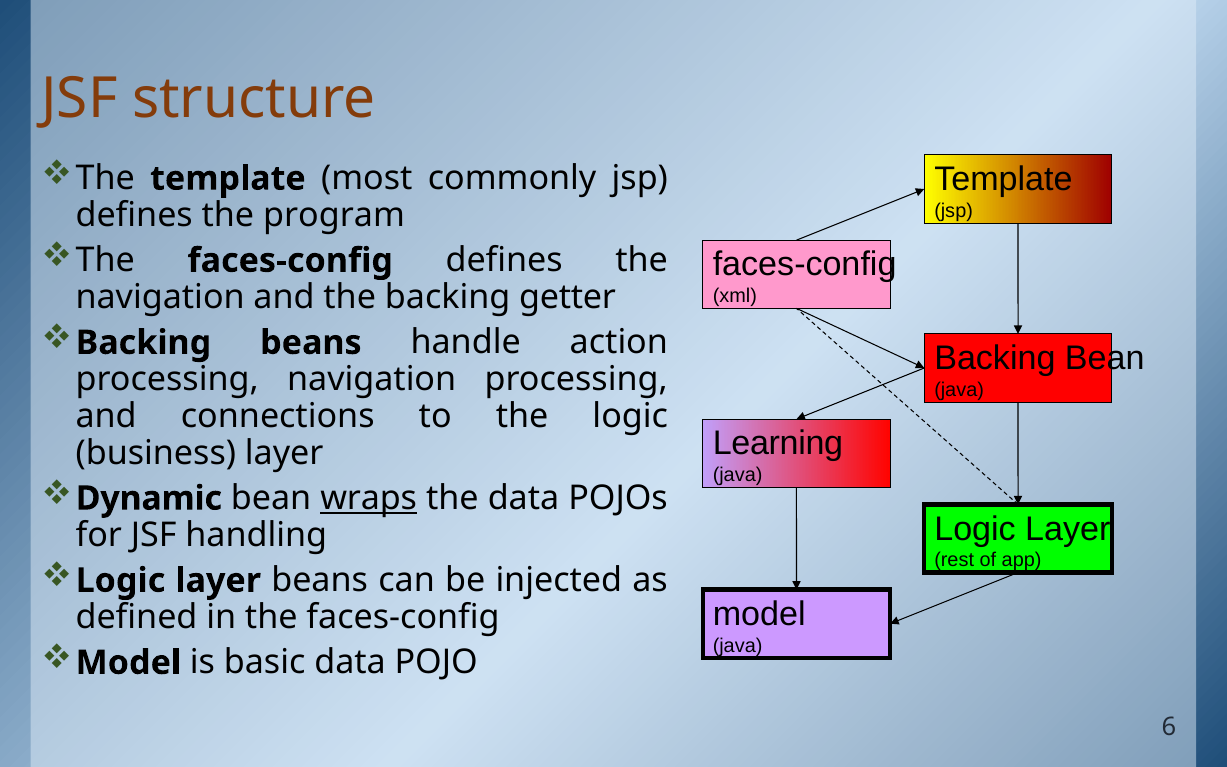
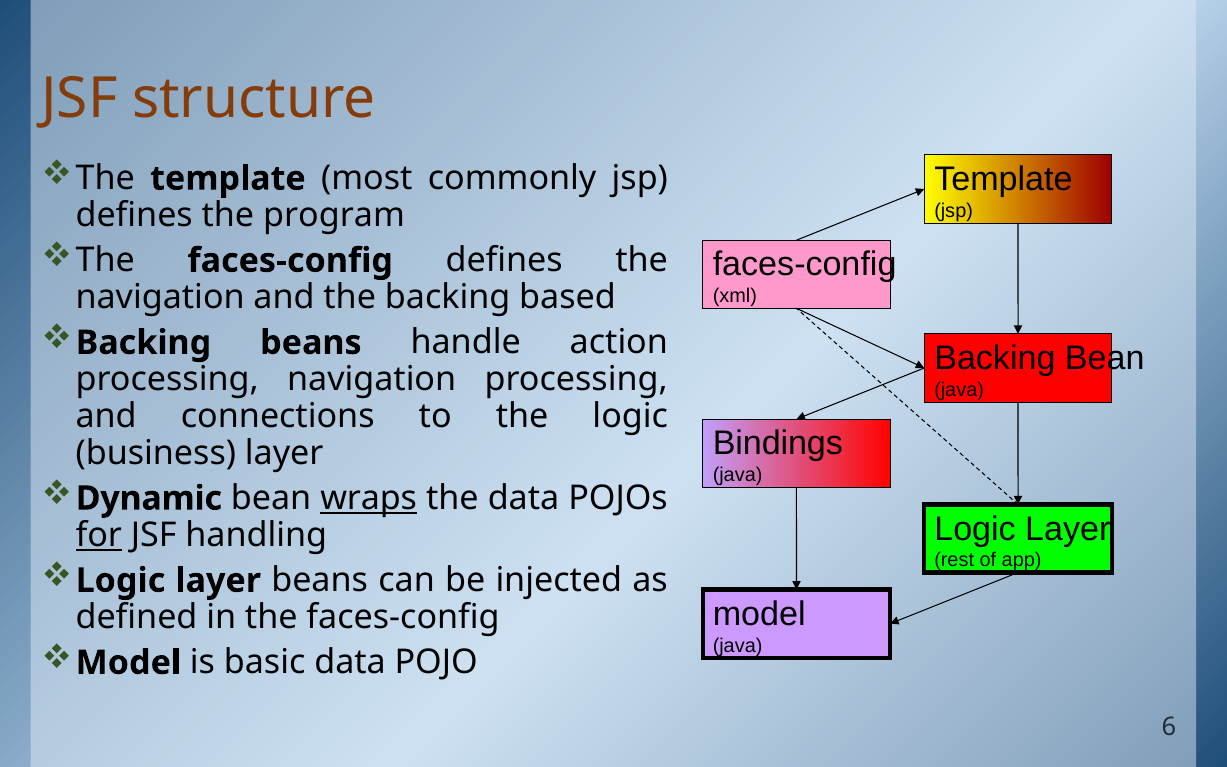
getter: getter -> based
Learning: Learning -> Bindings
for underline: none -> present
